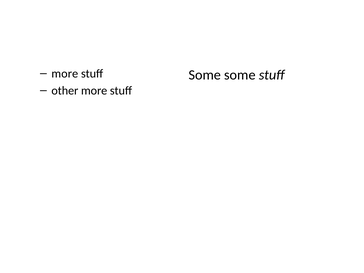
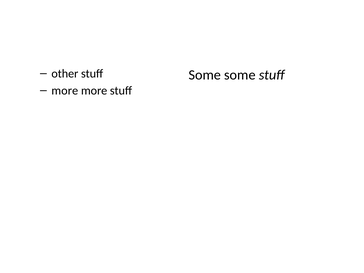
more at (65, 74): more -> other
other at (65, 91): other -> more
